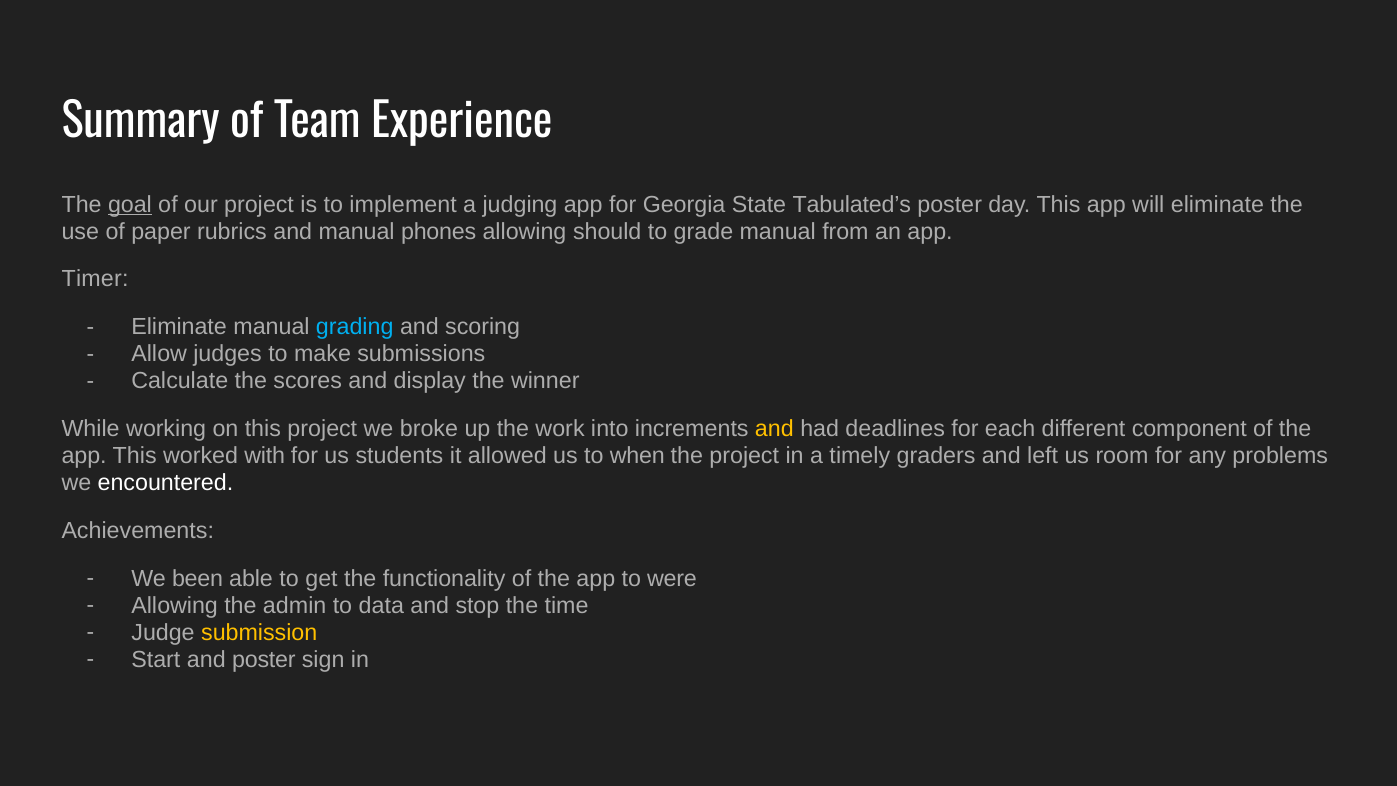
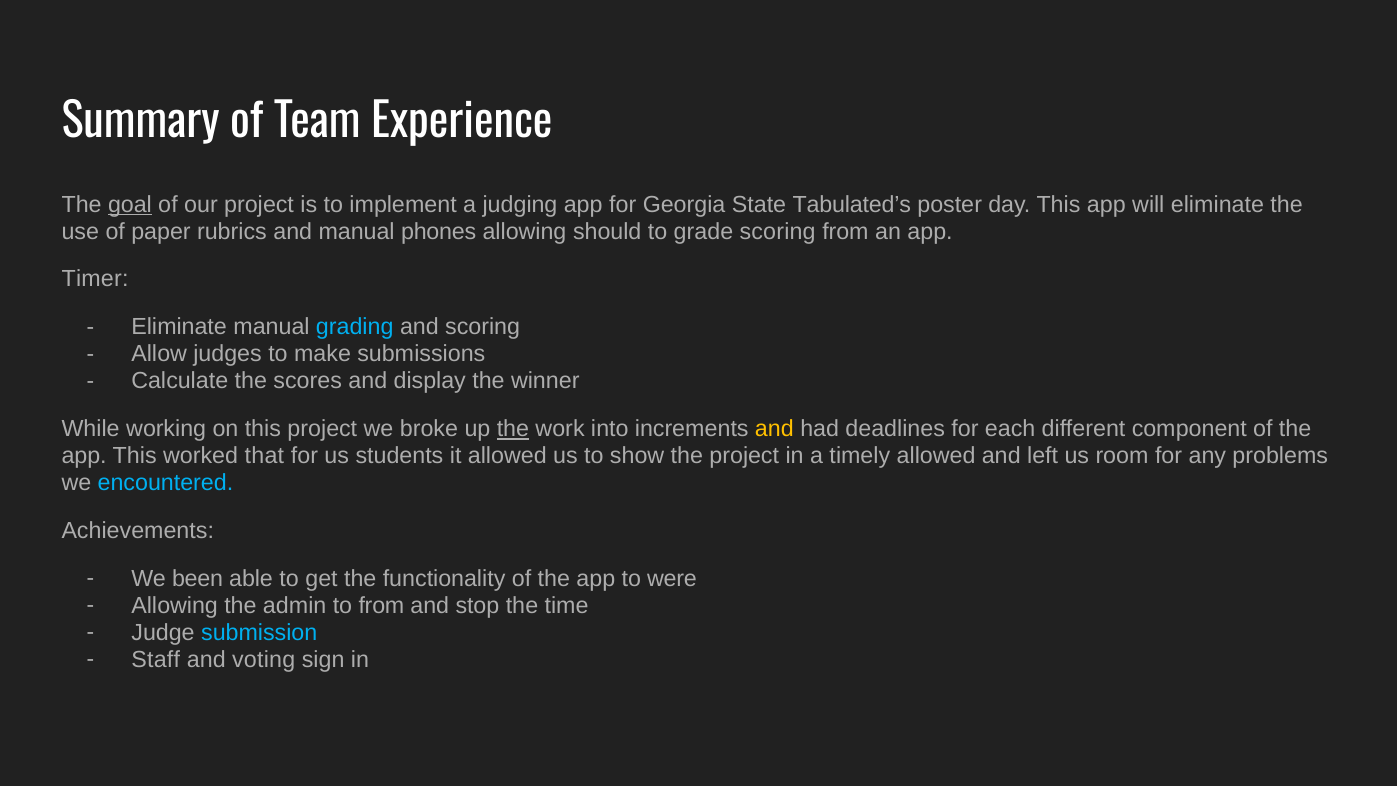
grade manual: manual -> scoring
the at (513, 429) underline: none -> present
with: with -> that
when: when -> show
timely graders: graders -> allowed
encountered colour: white -> light blue
to data: data -> from
submission colour: yellow -> light blue
Start: Start -> Staff
and poster: poster -> voting
